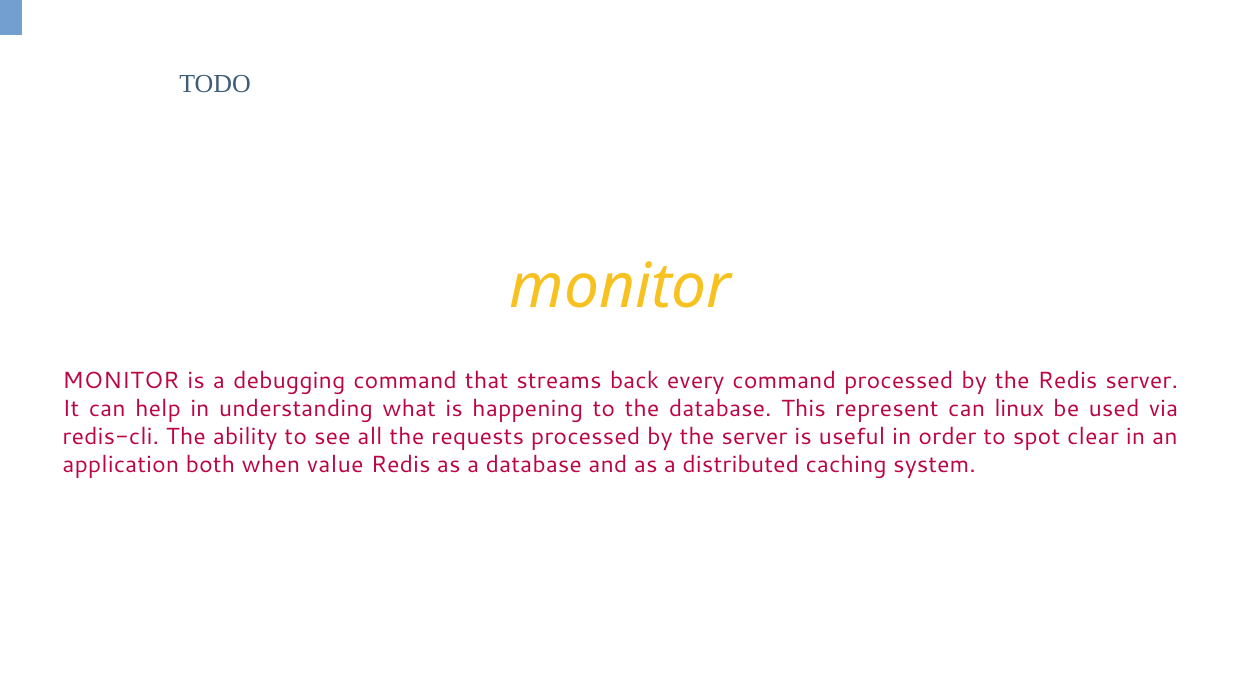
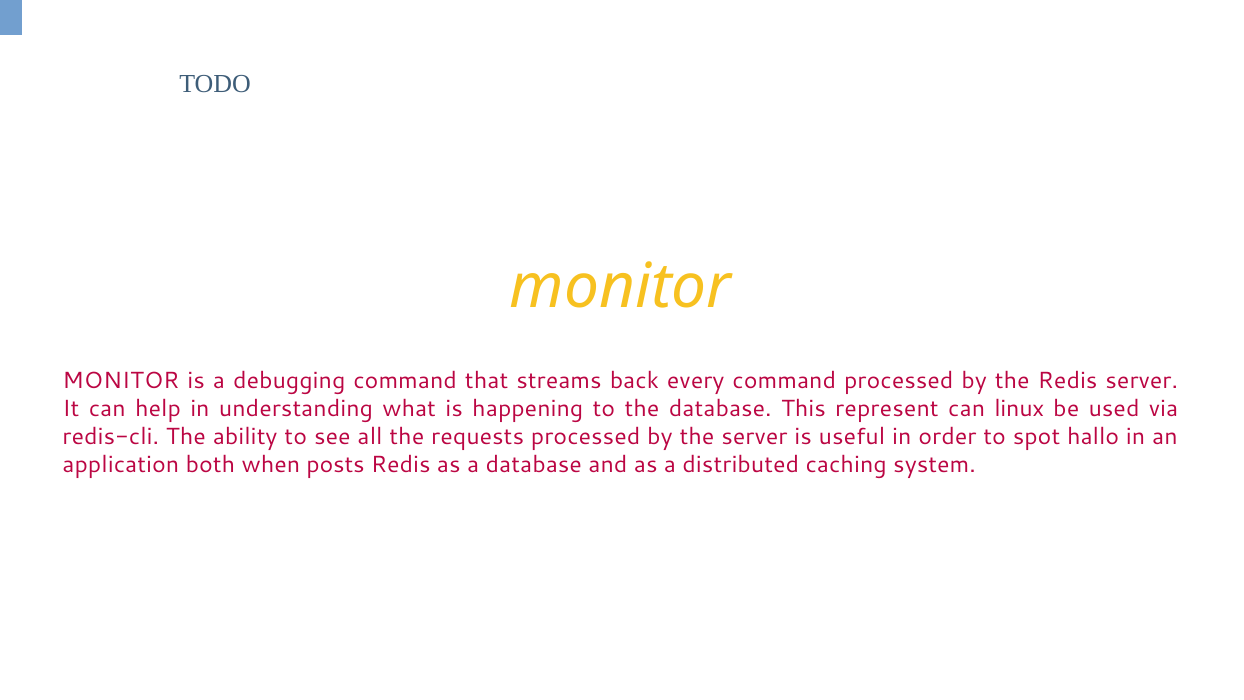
clear: clear -> hallo
value: value -> posts
